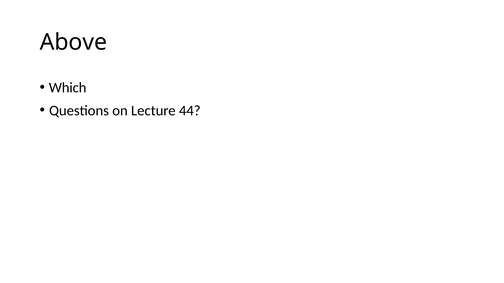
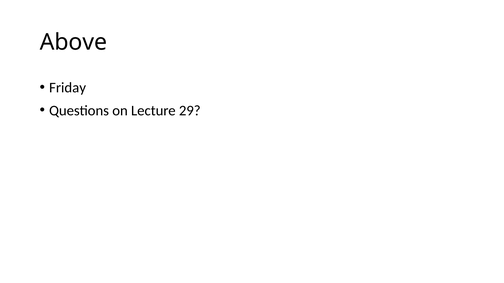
Which: Which -> Friday
44: 44 -> 29
